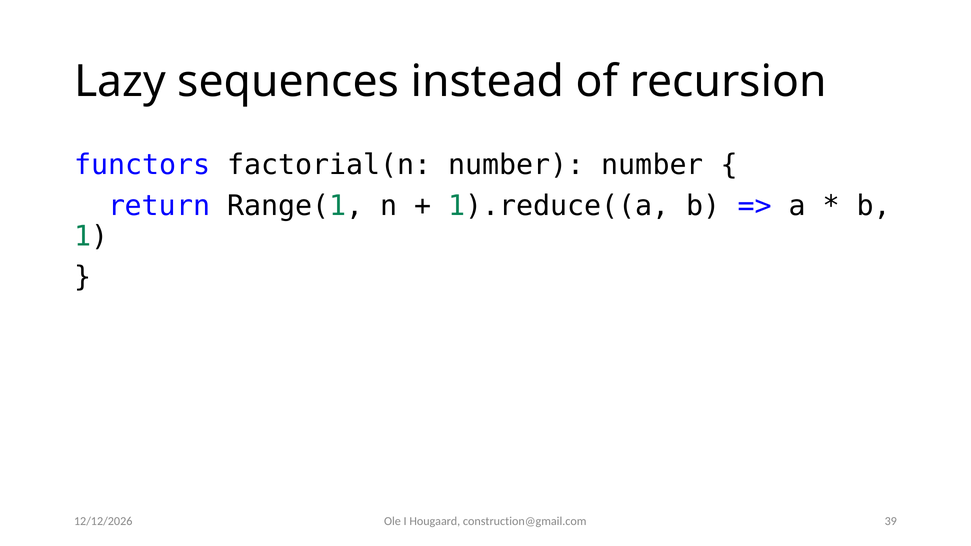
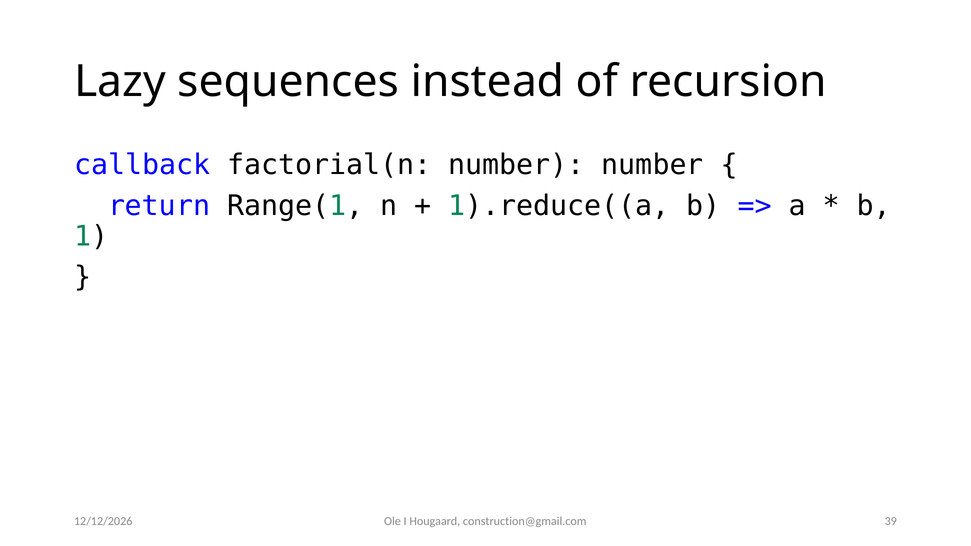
functors: functors -> callback
